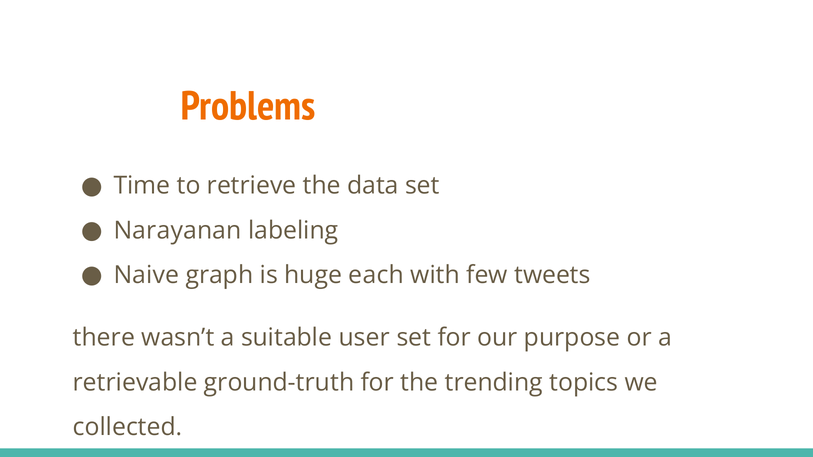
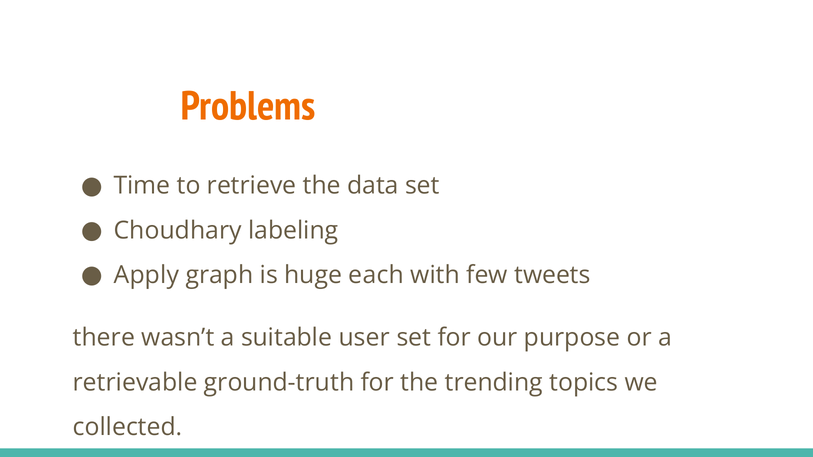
Narayanan: Narayanan -> Choudhary
Naive: Naive -> Apply
